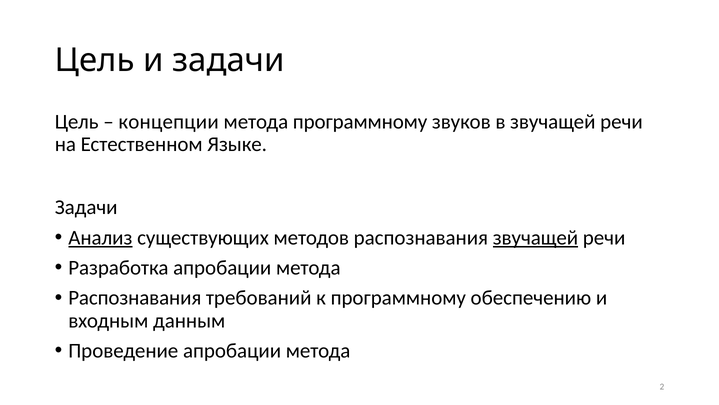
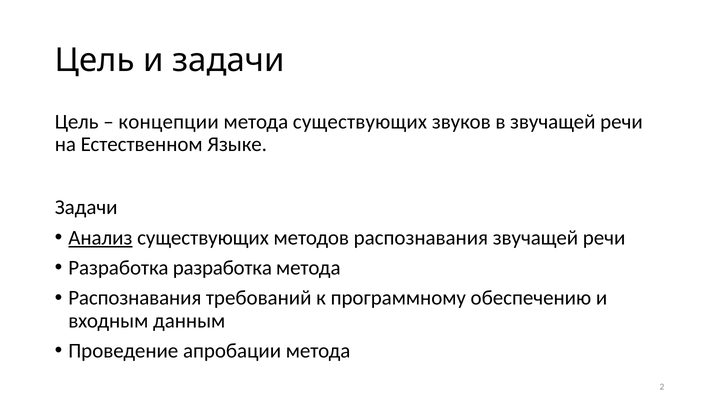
метода программному: программному -> существующих
звучащей at (535, 237) underline: present -> none
Разработка апробации: апробации -> разработка
